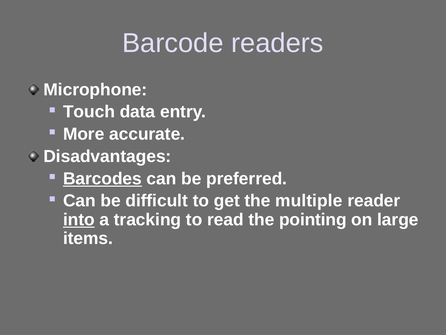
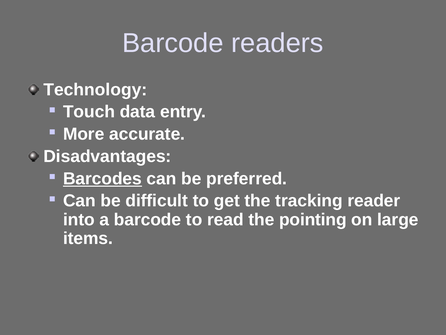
Microphone: Microphone -> Technology
multiple: multiple -> tracking
into underline: present -> none
a tracking: tracking -> barcode
